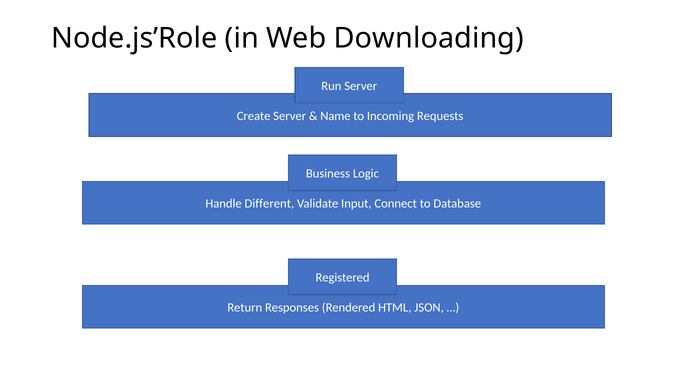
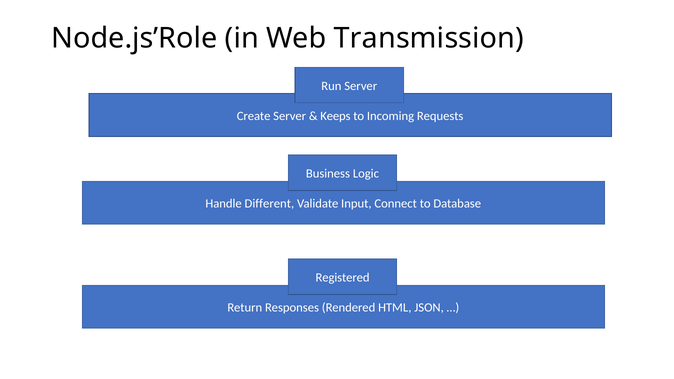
Downloading: Downloading -> Transmission
Name: Name -> Keeps
